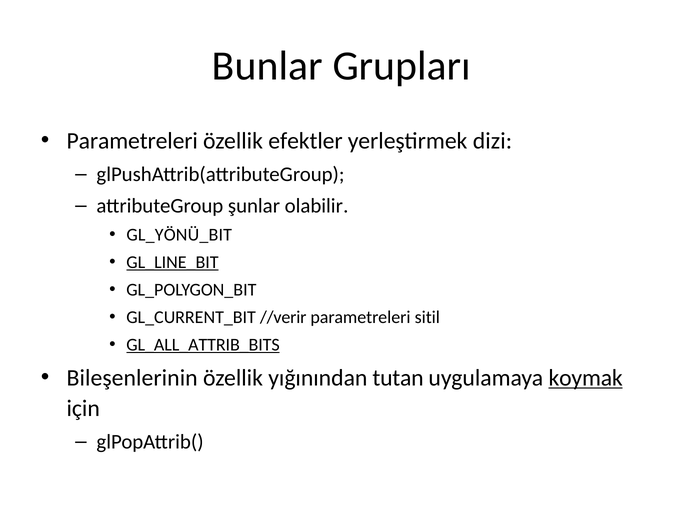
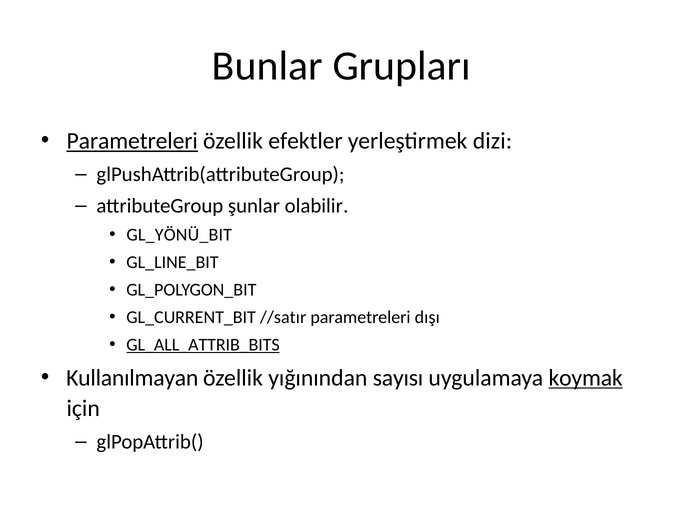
Parametreleri at (132, 141) underline: none -> present
GL_LINE_BIT underline: present -> none
//verir: //verir -> //satır
sitil: sitil -> dışı
Bileşenlerinin: Bileşenlerinin -> Kullanılmayan
tutan: tutan -> sayısı
